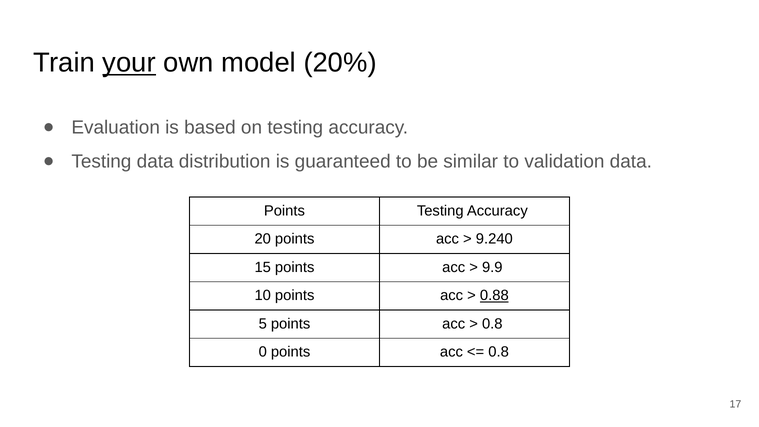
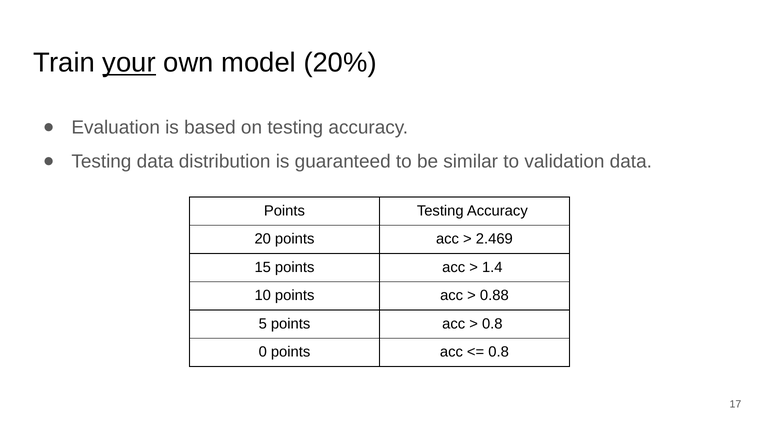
9.240: 9.240 -> 2.469
9.9: 9.9 -> 1.4
0.88 underline: present -> none
